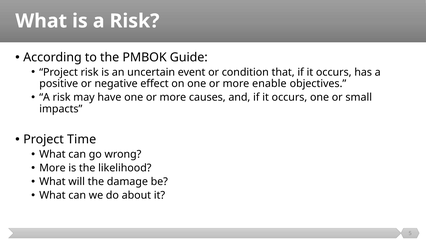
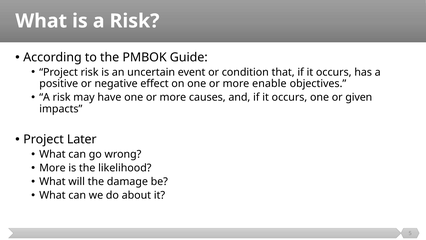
small: small -> given
Time: Time -> Later
